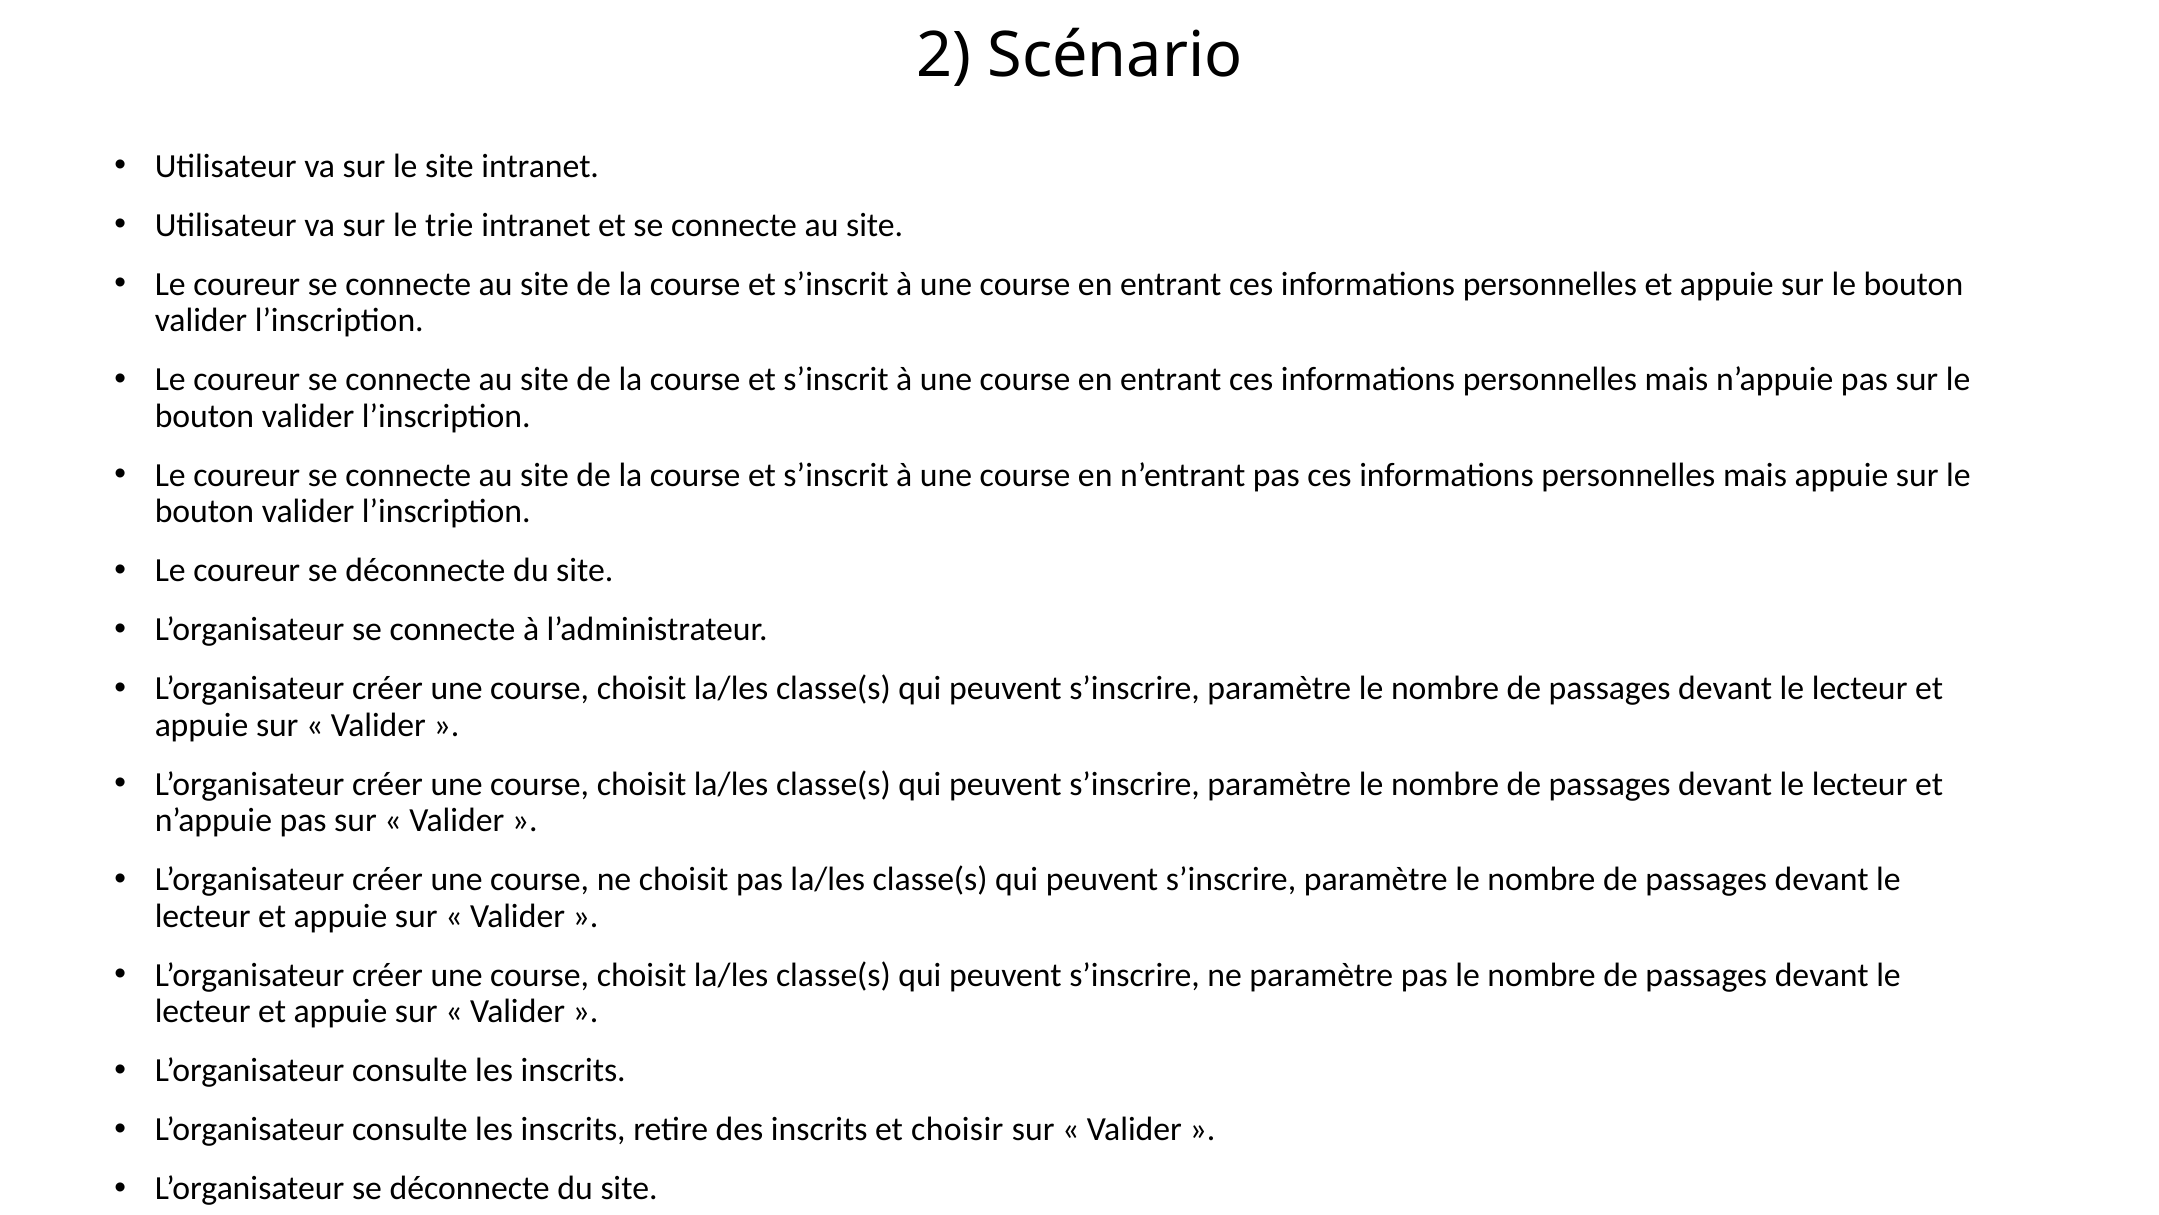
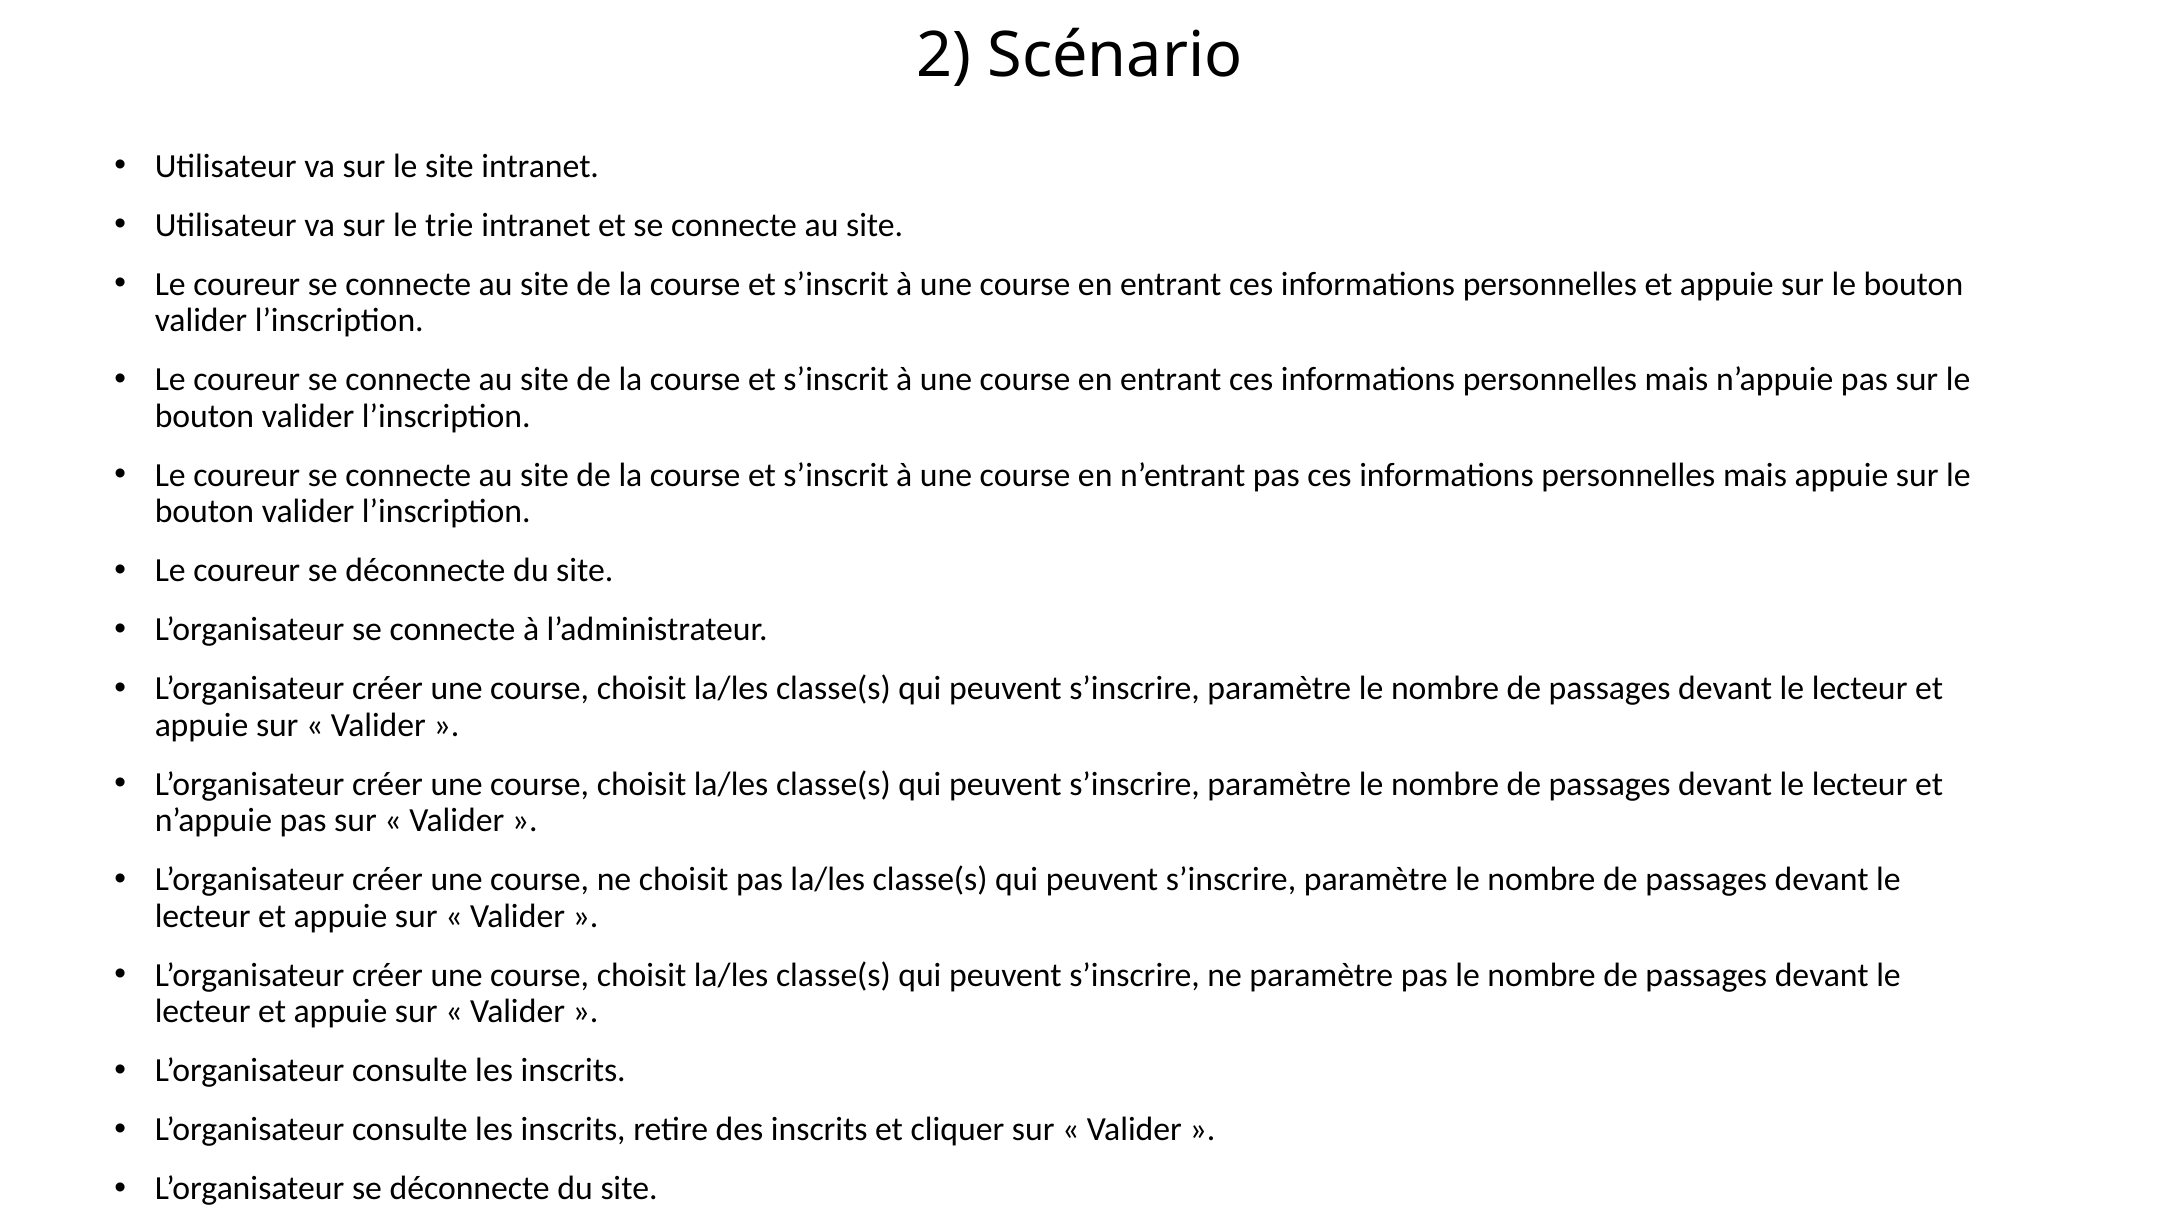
choisir: choisir -> cliquer
